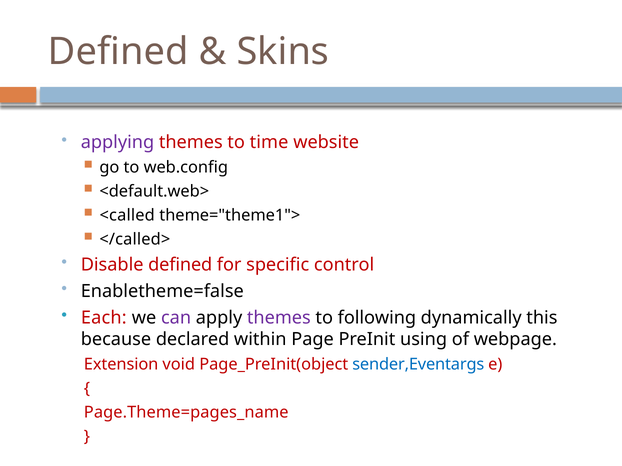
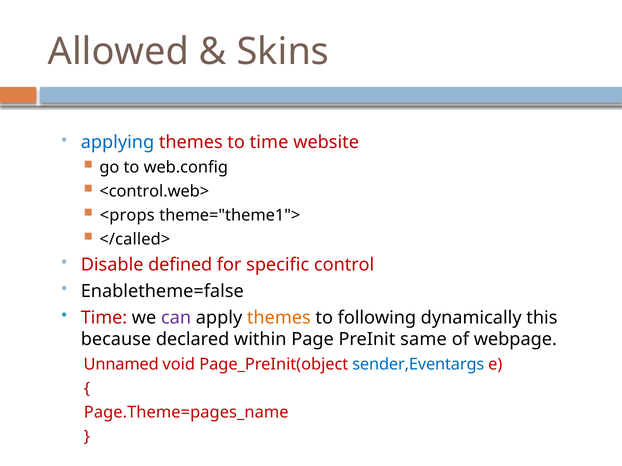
Defined at (118, 52): Defined -> Allowed
applying colour: purple -> blue
<default.web>: <default.web> -> <control.web>
<called: <called -> <props
Each at (104, 318): Each -> Time
themes at (279, 318) colour: purple -> orange
using: using -> same
Extension: Extension -> Unnamed
